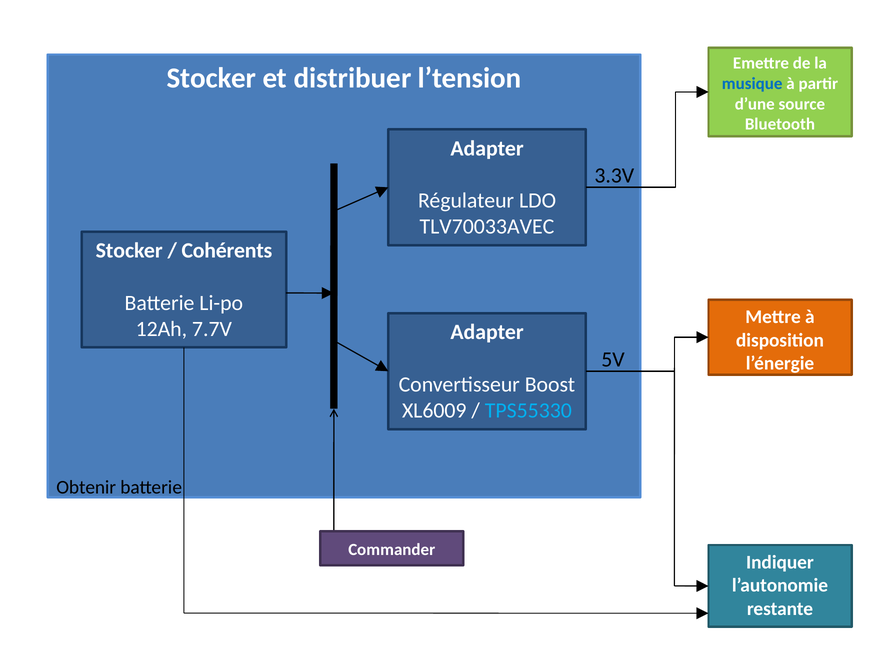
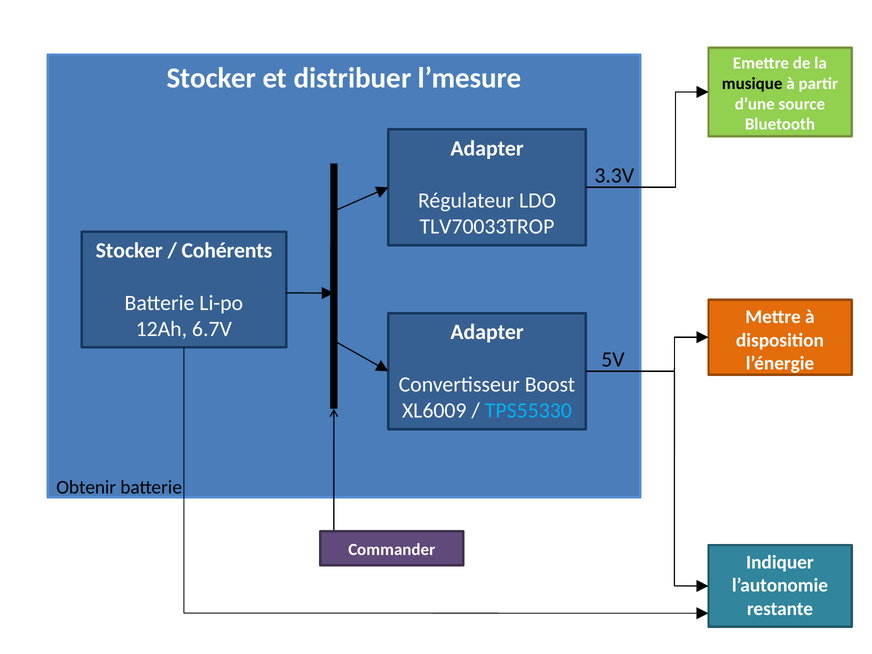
l’tension: l’tension -> l’mesure
musique colour: blue -> black
TLV70033AVEC: TLV70033AVEC -> TLV70033TROP
7.7V: 7.7V -> 6.7V
